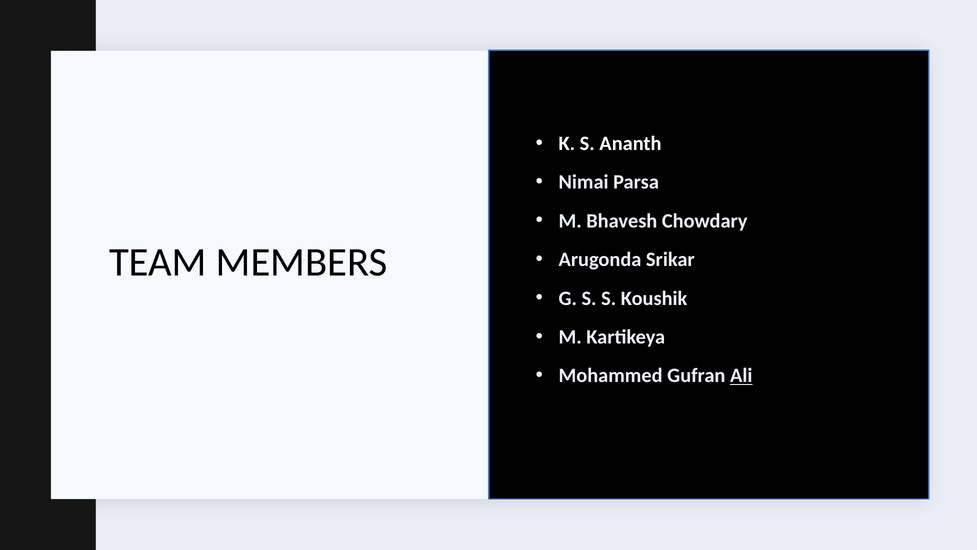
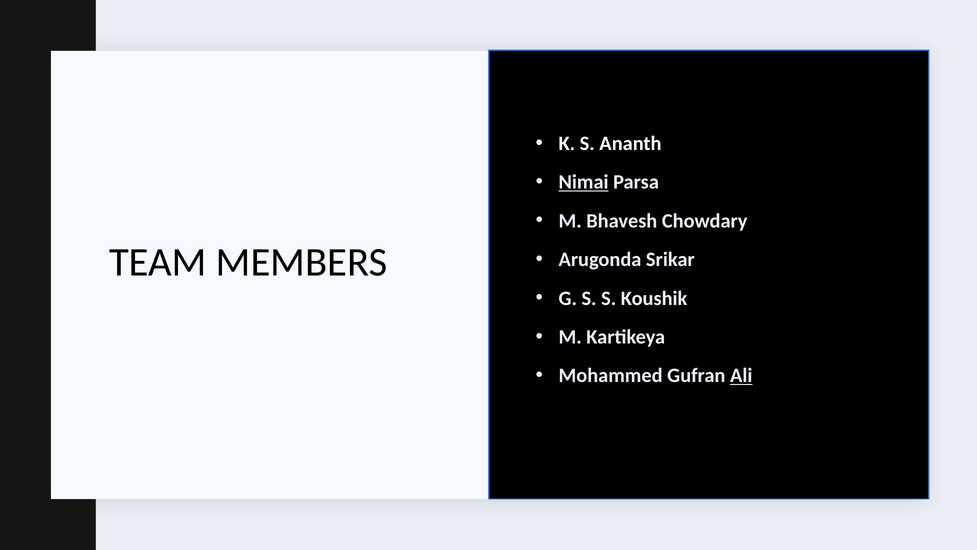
Nimai underline: none -> present
